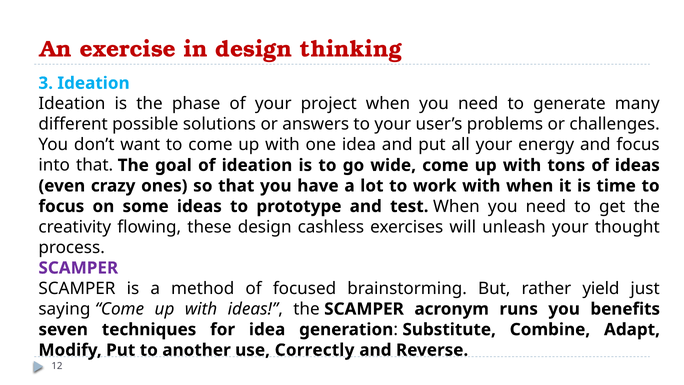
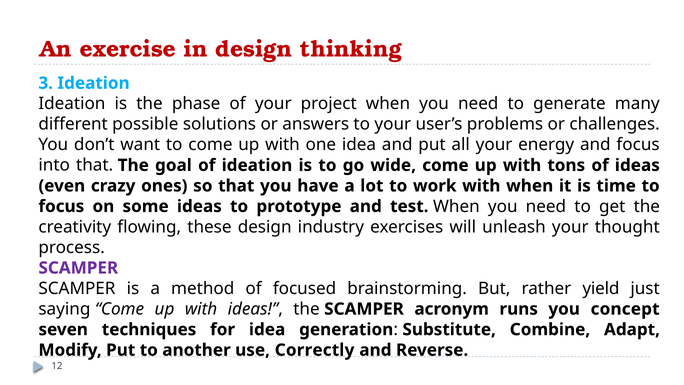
cashless: cashless -> industry
benefits: benefits -> concept
